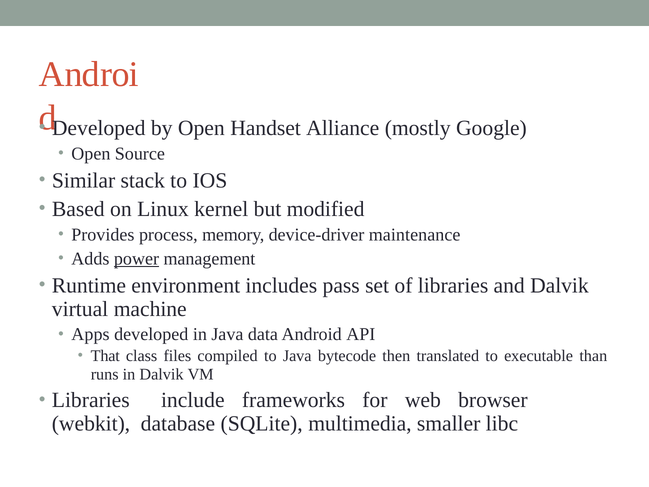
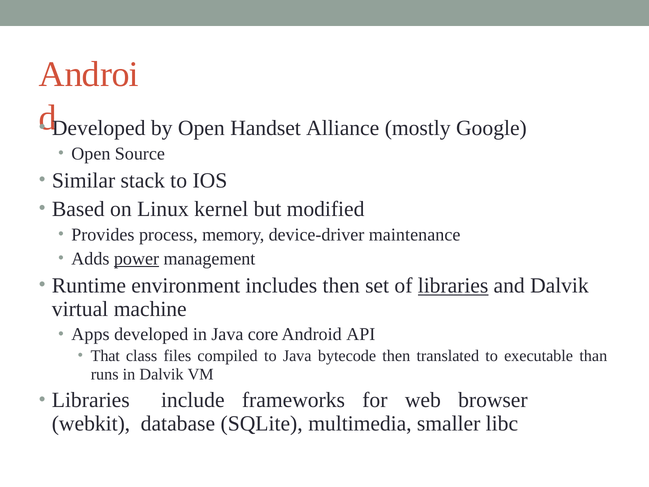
includes pass: pass -> then
libraries at (453, 285) underline: none -> present
data: data -> core
